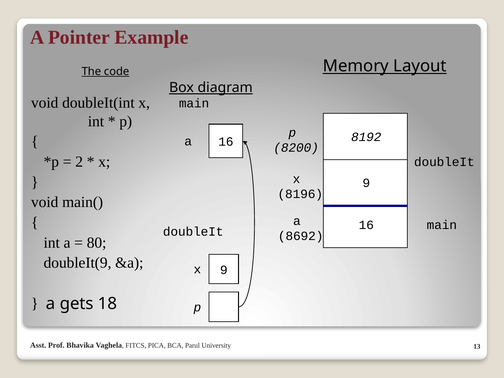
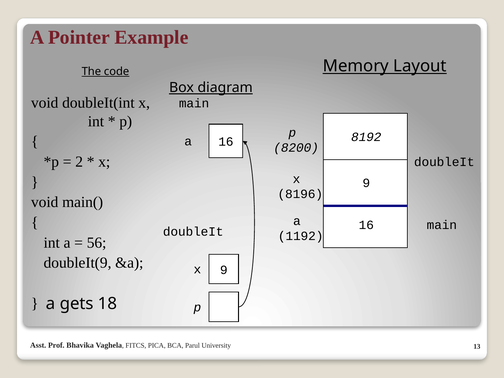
8692: 8692 -> 1192
80: 80 -> 56
